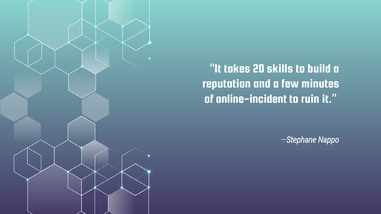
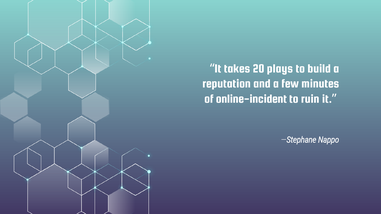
skills: skills -> plays
